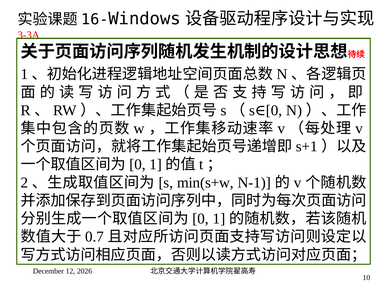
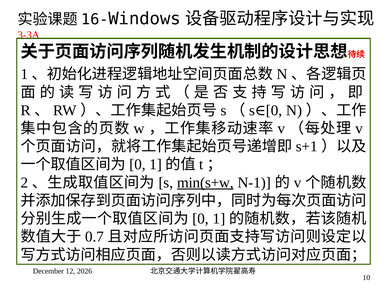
min(s+w underline: none -> present
